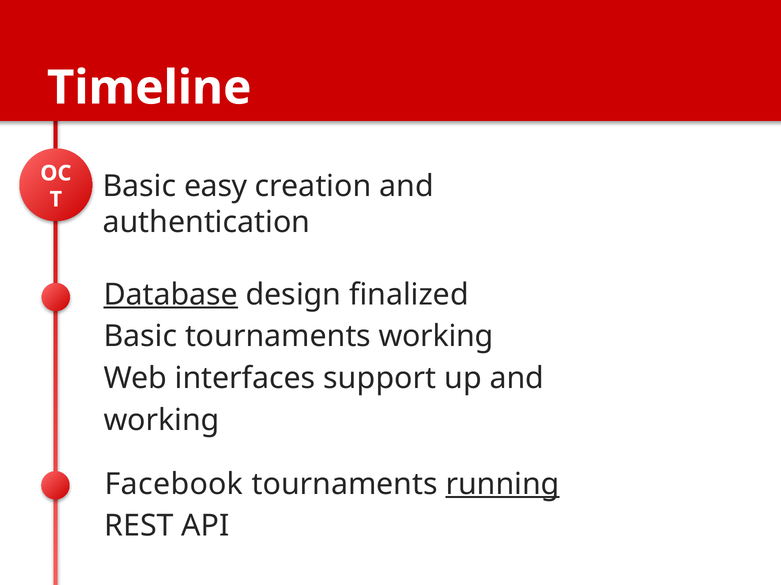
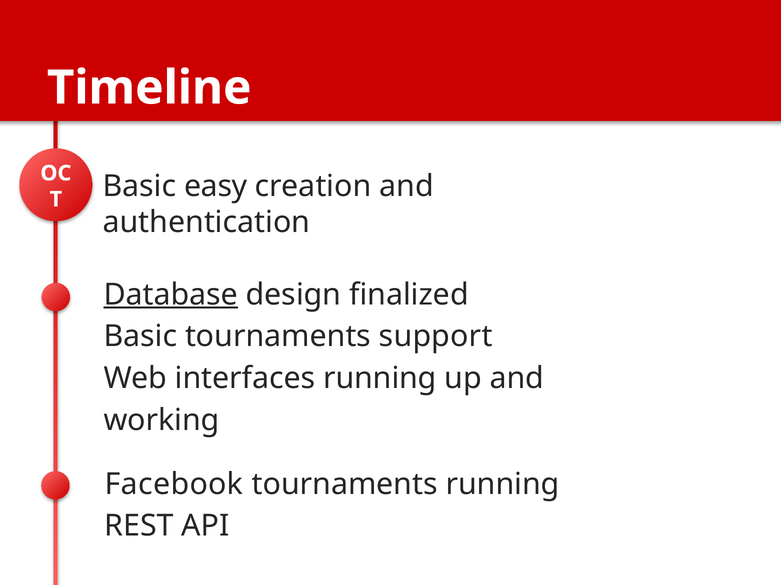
tournaments working: working -> support
interfaces support: support -> running
running at (503, 485) underline: present -> none
